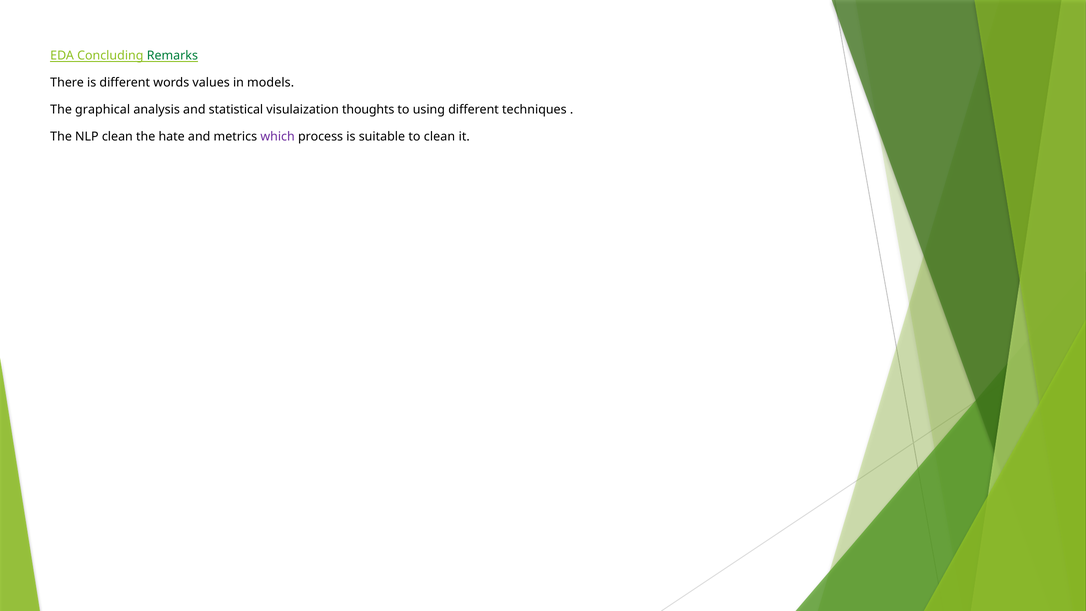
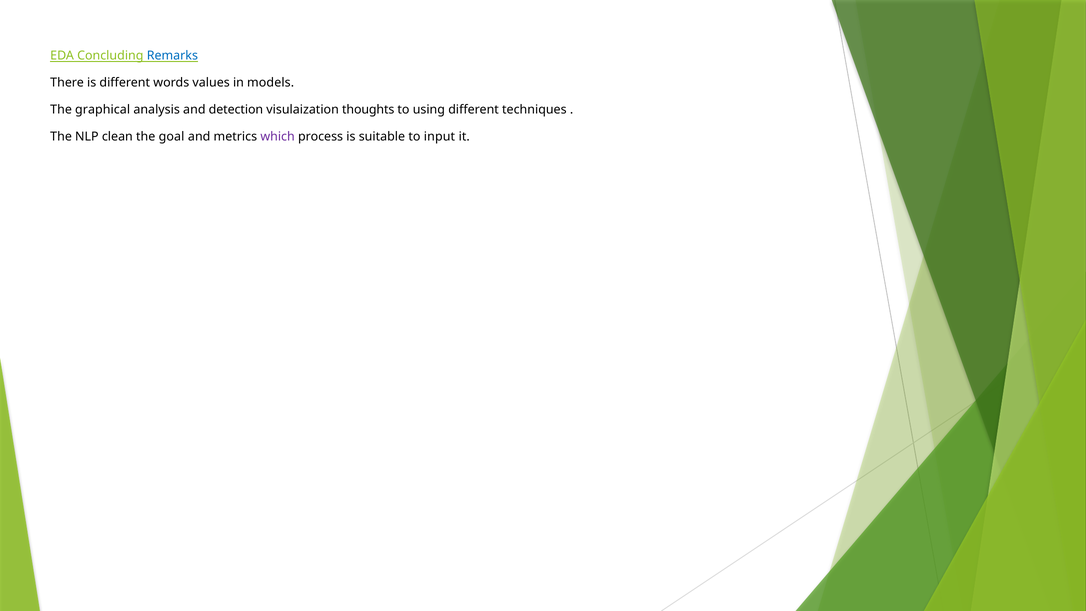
Remarks colour: green -> blue
statistical: statistical -> detection
hate: hate -> goal
to clean: clean -> input
